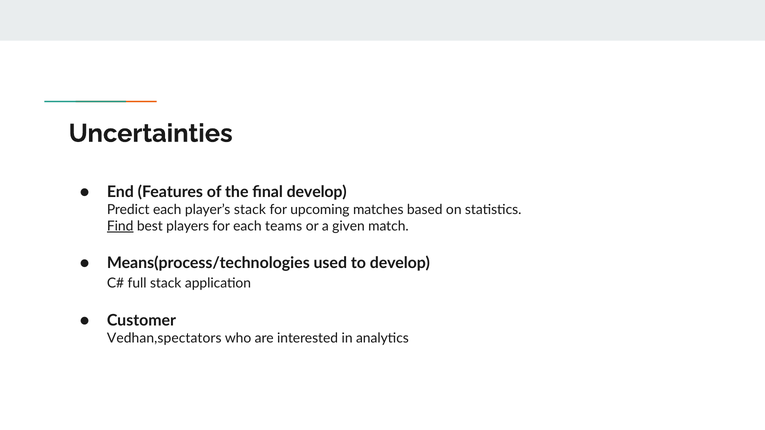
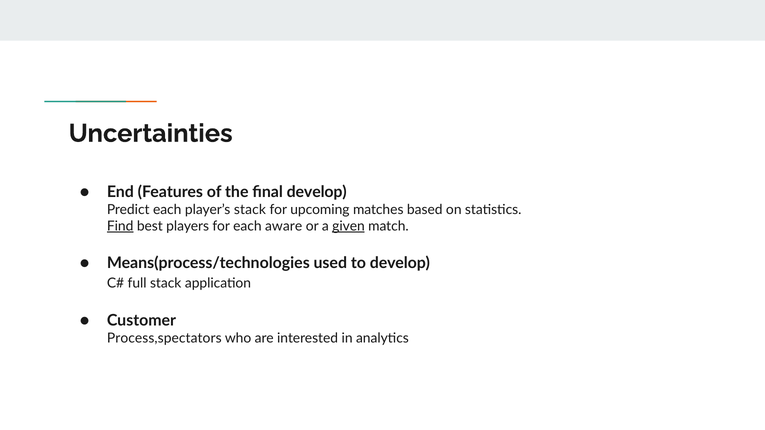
teams: teams -> aware
given underline: none -> present
Vedhan,spectators: Vedhan,spectators -> Process,spectators
